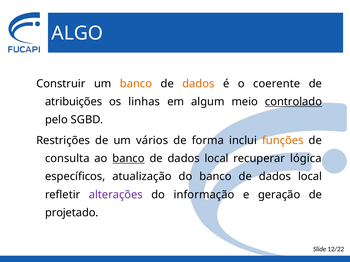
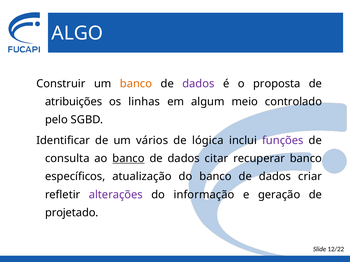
dados at (198, 84) colour: orange -> purple
coerente: coerente -> proposta
controlado underline: present -> none
Restrições: Restrições -> Identificar
forma: forma -> lógica
funções colour: orange -> purple
local at (217, 159): local -> citar
recuperar lógica: lógica -> banco
local at (310, 177): local -> criar
